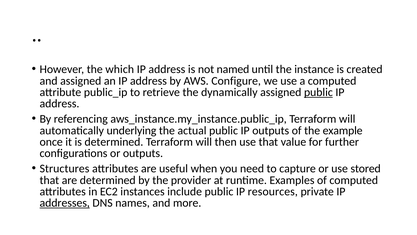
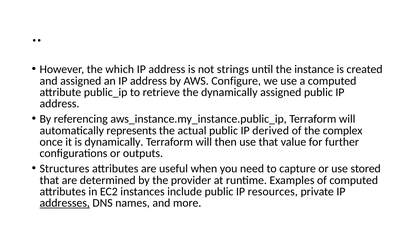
named: named -> strings
public at (318, 92) underline: present -> none
underlying: underlying -> represents
IP outputs: outputs -> derived
example: example -> complex
is determined: determined -> dynamically
